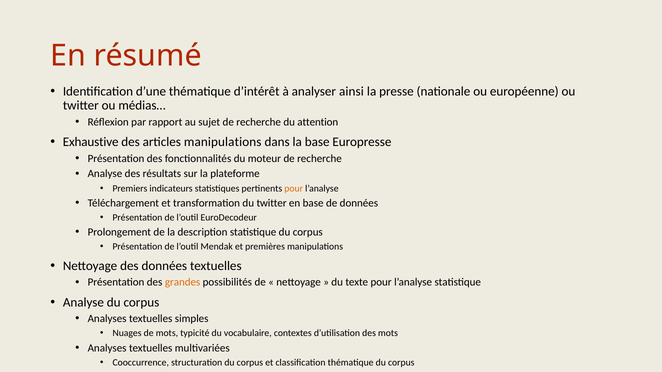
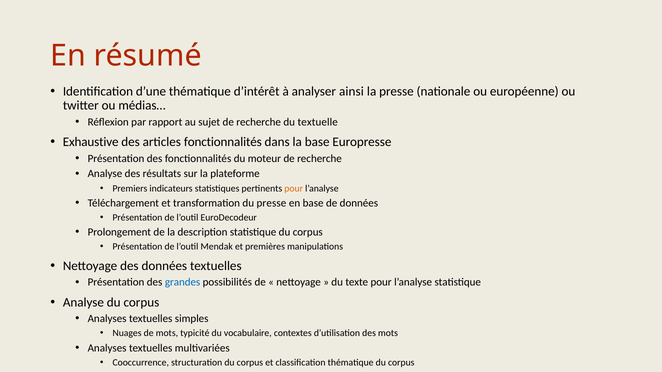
attention: attention -> textuelle
articles manipulations: manipulations -> fonctionnalités
du twitter: twitter -> presse
grandes colour: orange -> blue
